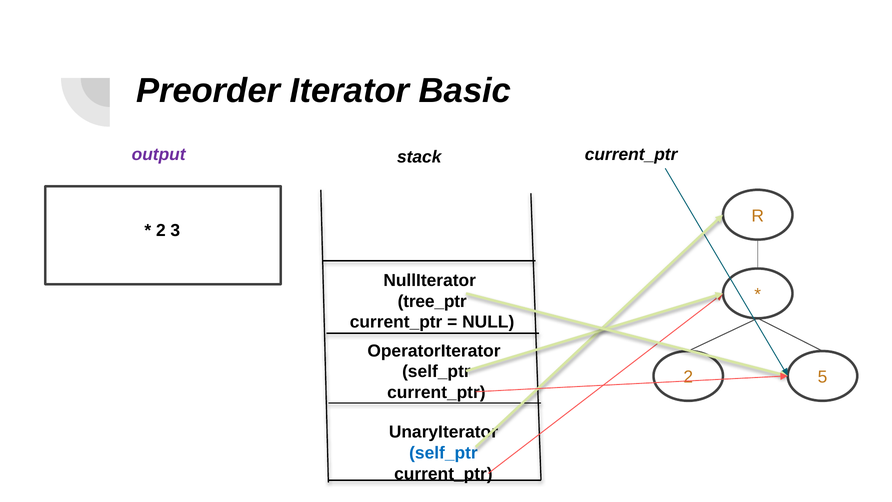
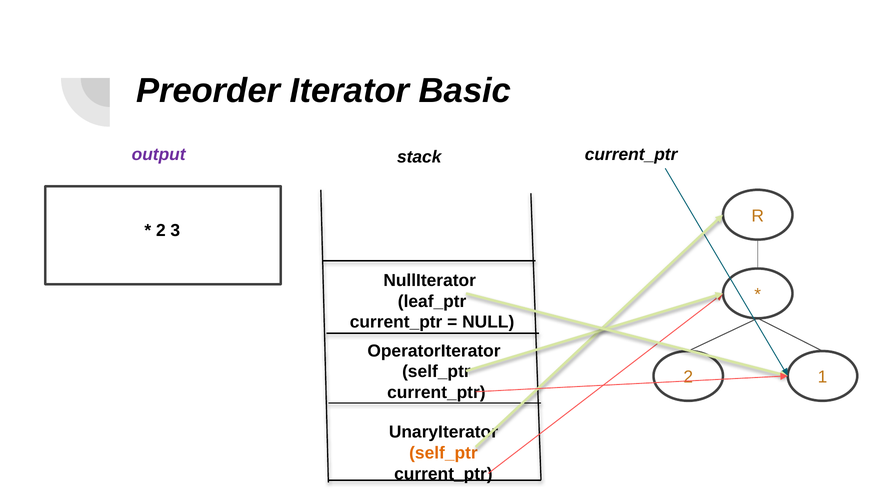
tree_ptr: tree_ptr -> leaf_ptr
5: 5 -> 1
self_ptr at (443, 453) colour: blue -> orange
